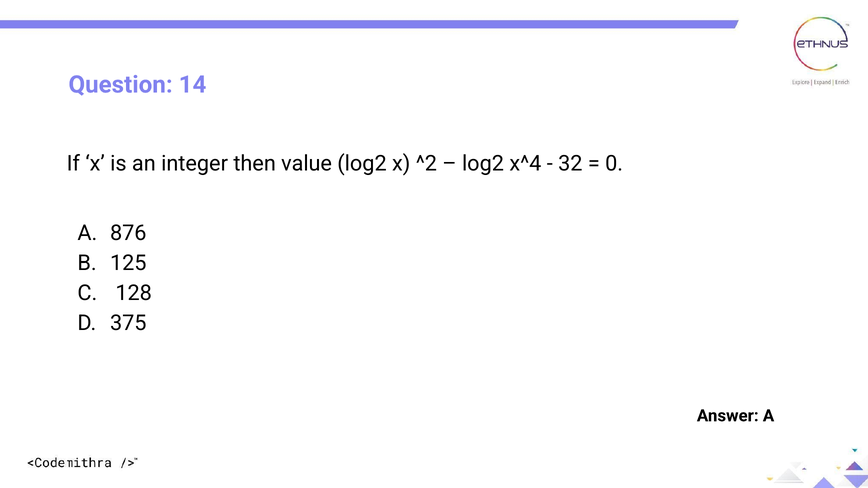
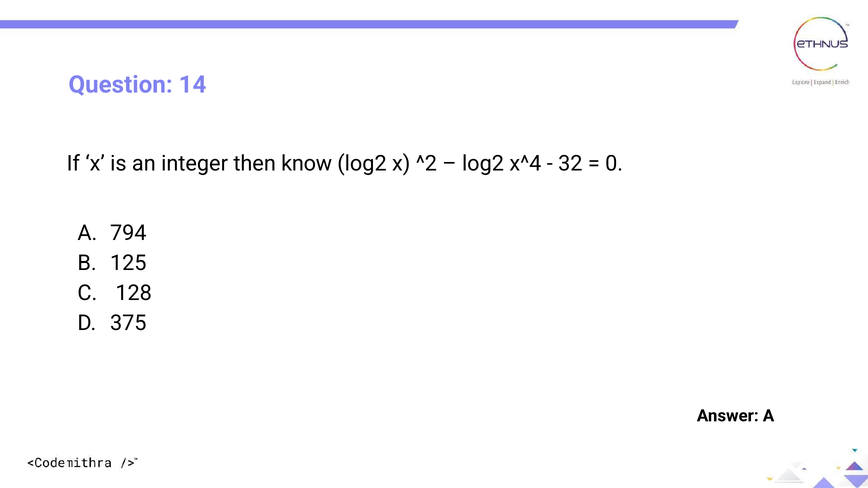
value: value -> know
876: 876 -> 794
